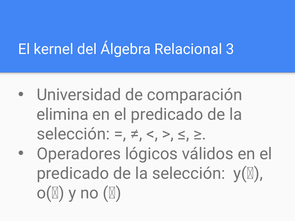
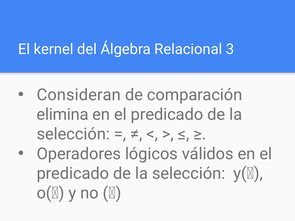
Universidad: Universidad -> Consideran
